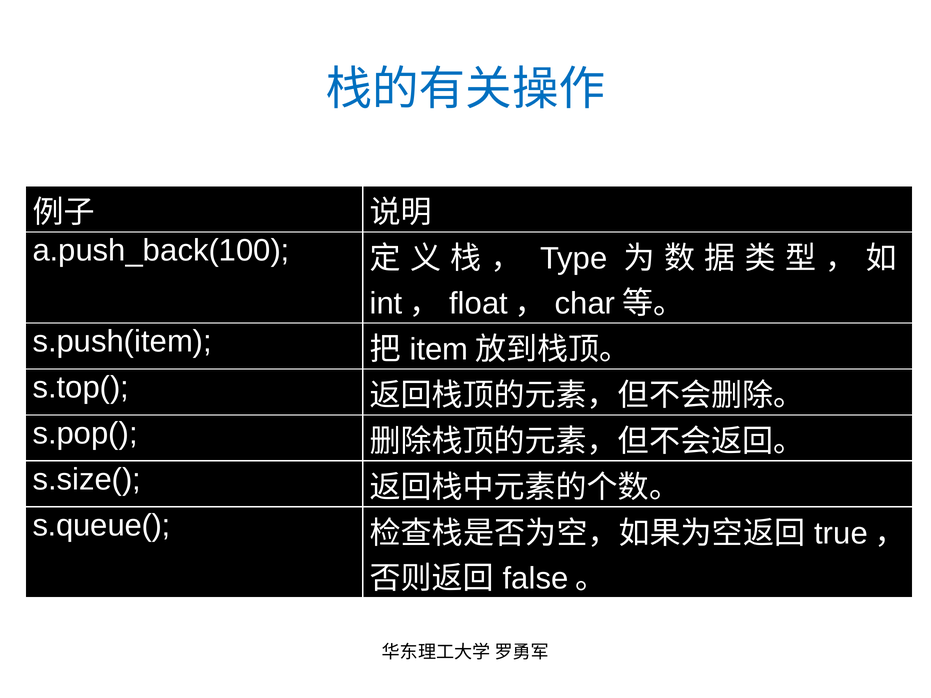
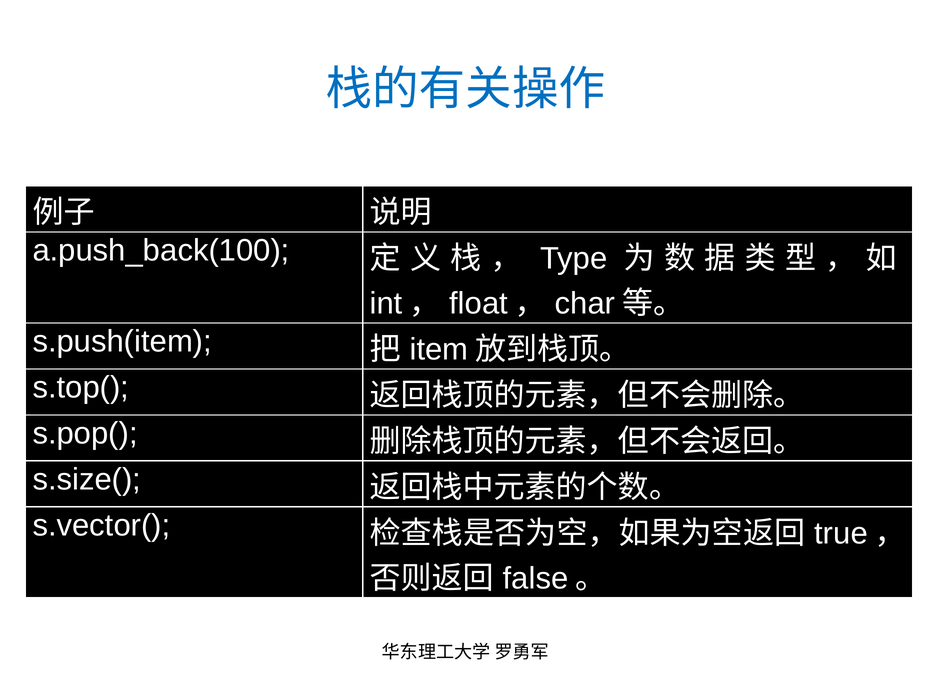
s.queue(: s.queue( -> s.vector(
